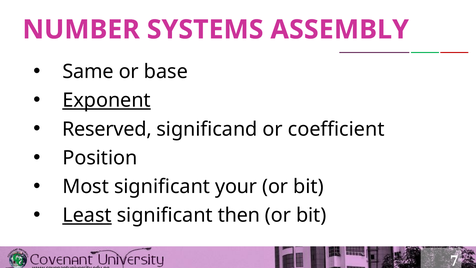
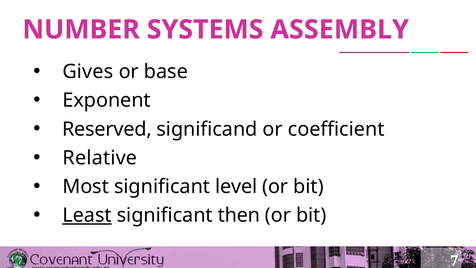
Same: Same -> Gives
Exponent underline: present -> none
Position: Position -> Relative
your: your -> level
